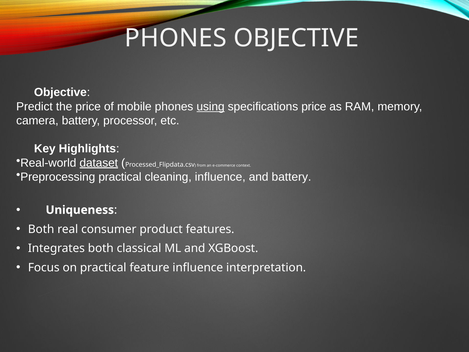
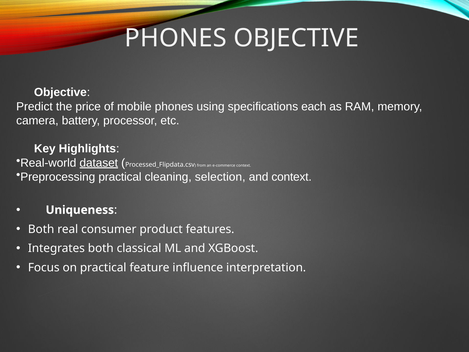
using underline: present -> none
specifications price: price -> each
cleaning influence: influence -> selection
and battery: battery -> context
